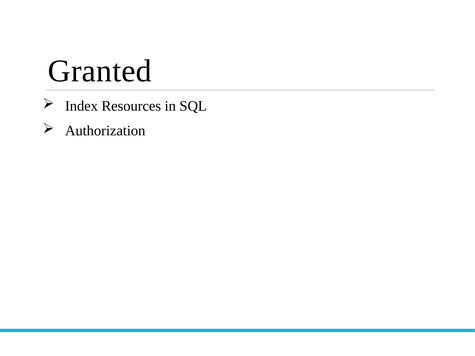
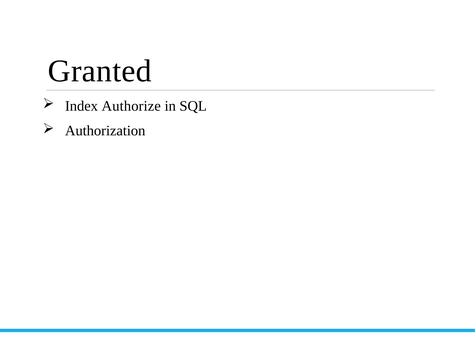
Resources: Resources -> Authorize
